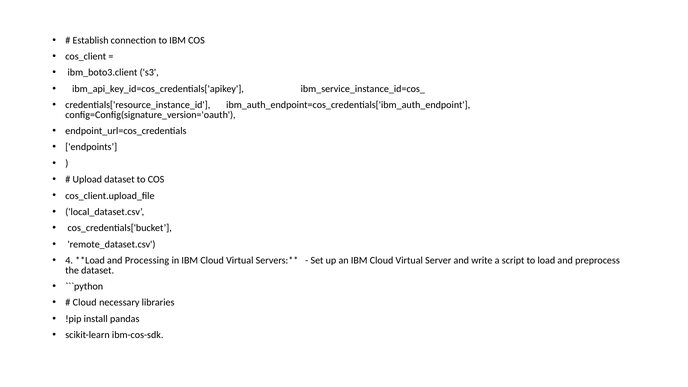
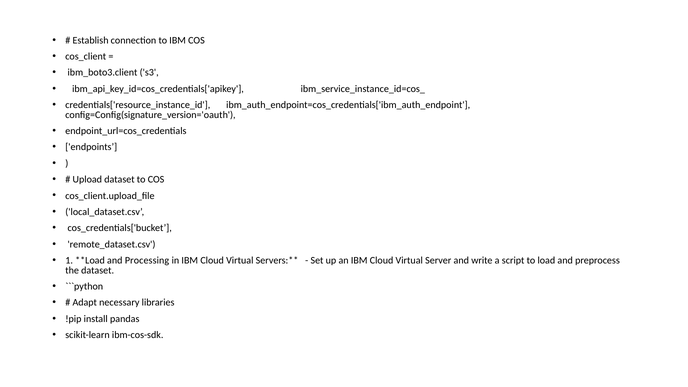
4: 4 -> 1
Cloud at (85, 303): Cloud -> Adapt
